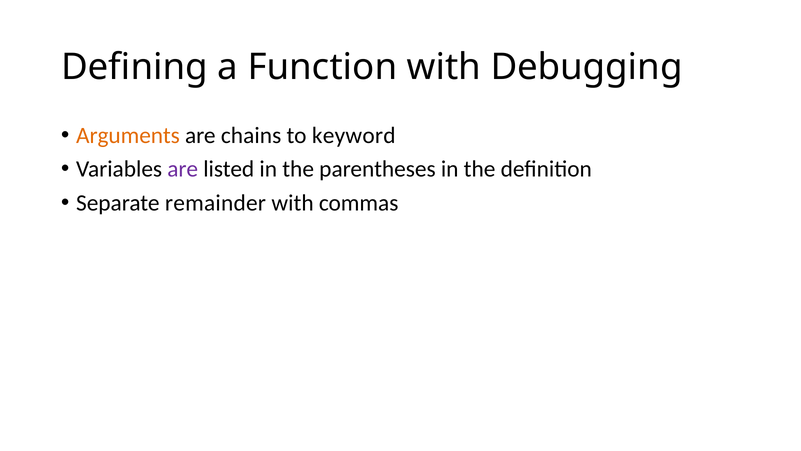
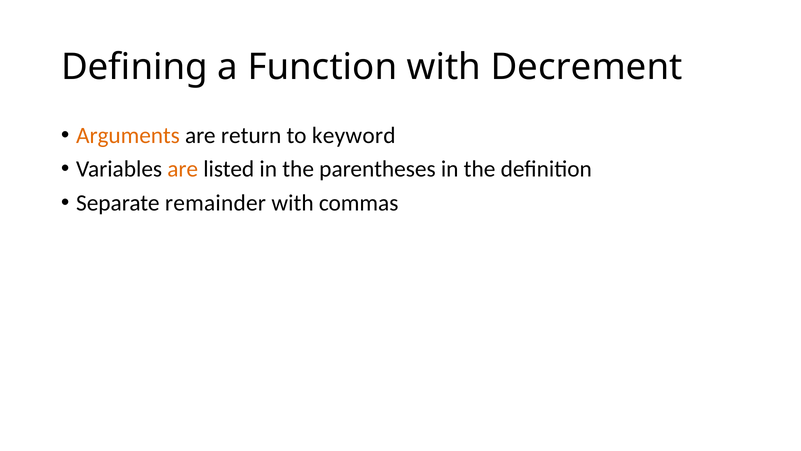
Debugging: Debugging -> Decrement
chains: chains -> return
are at (183, 169) colour: purple -> orange
